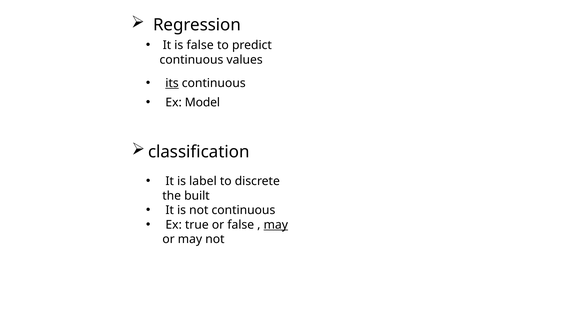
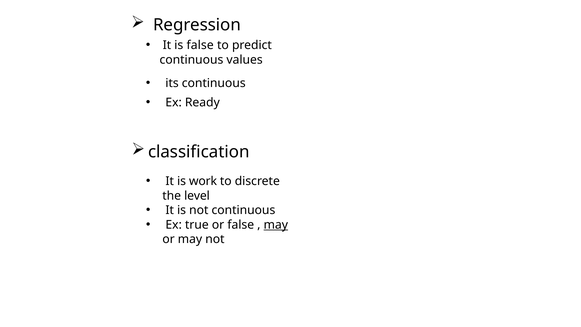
its underline: present -> none
Model: Model -> Ready
label: label -> work
built: built -> level
